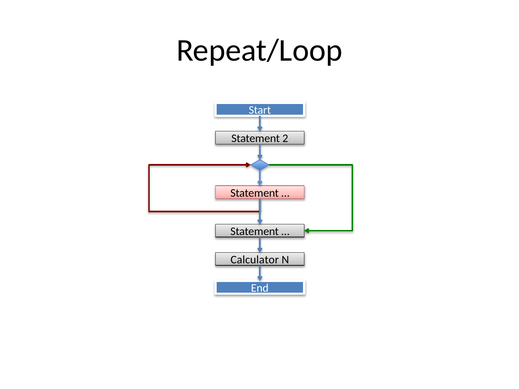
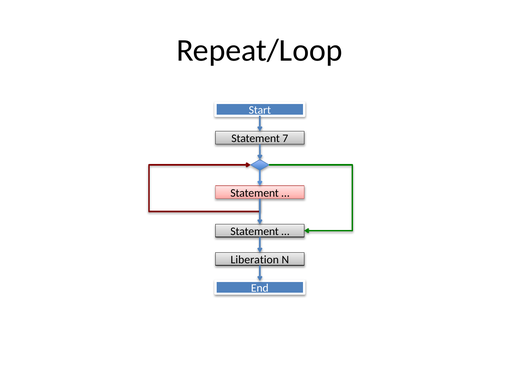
2: 2 -> 7
Calculator: Calculator -> Liberation
